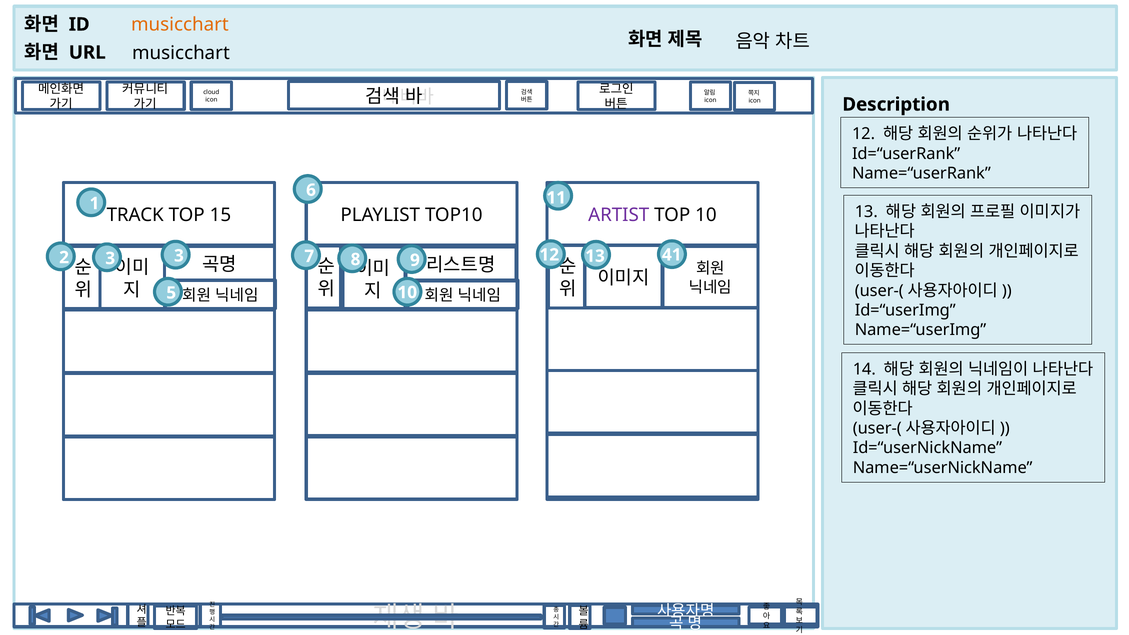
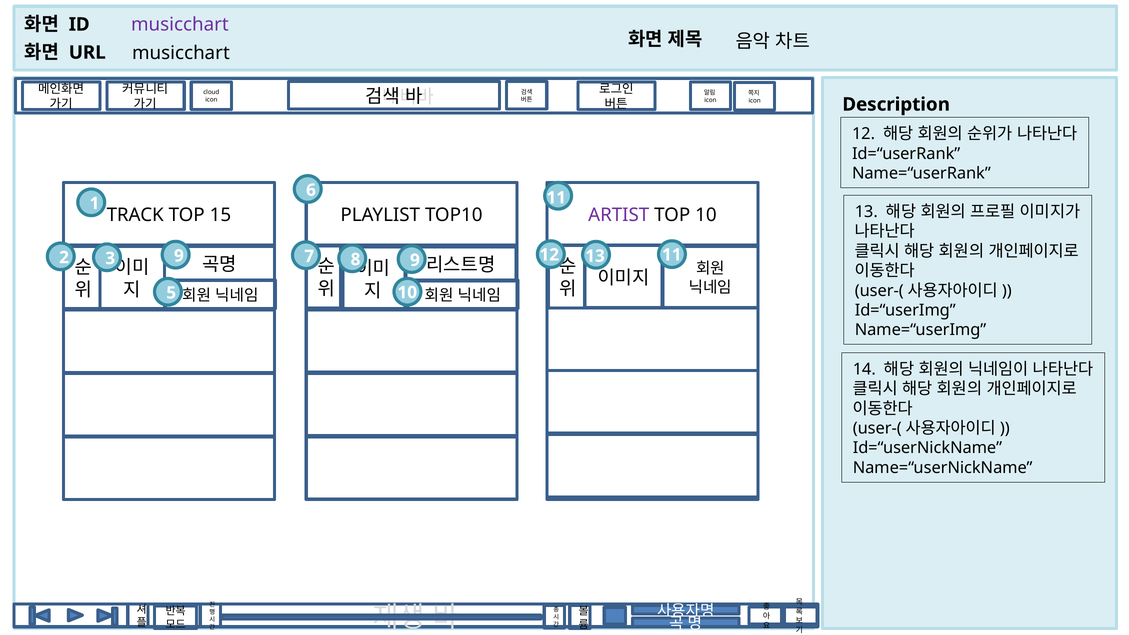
musicchart at (180, 24) colour: orange -> purple
13 41: 41 -> 11
3 3: 3 -> 9
